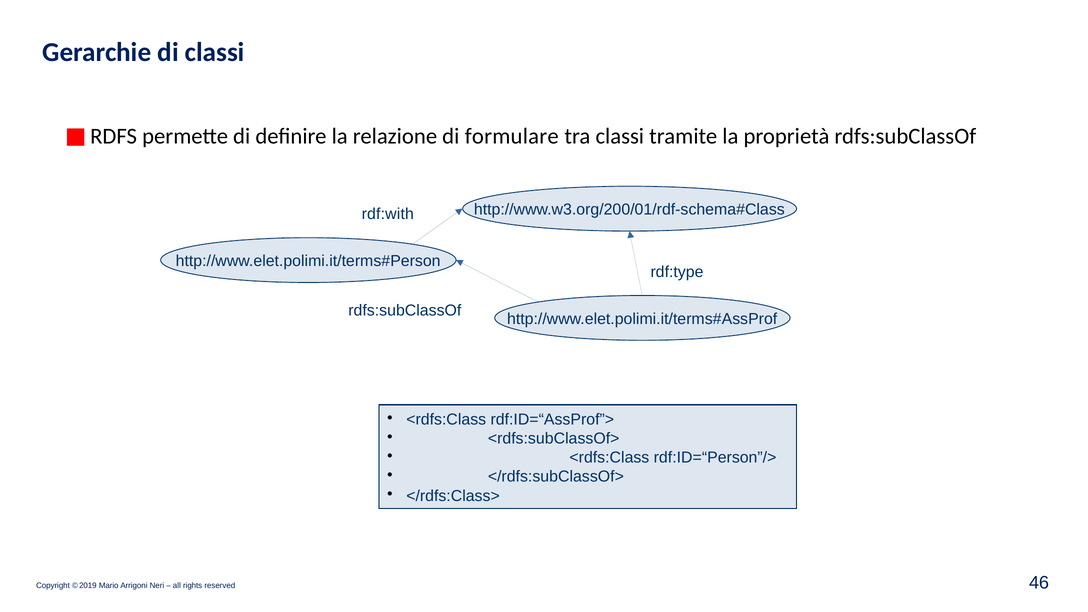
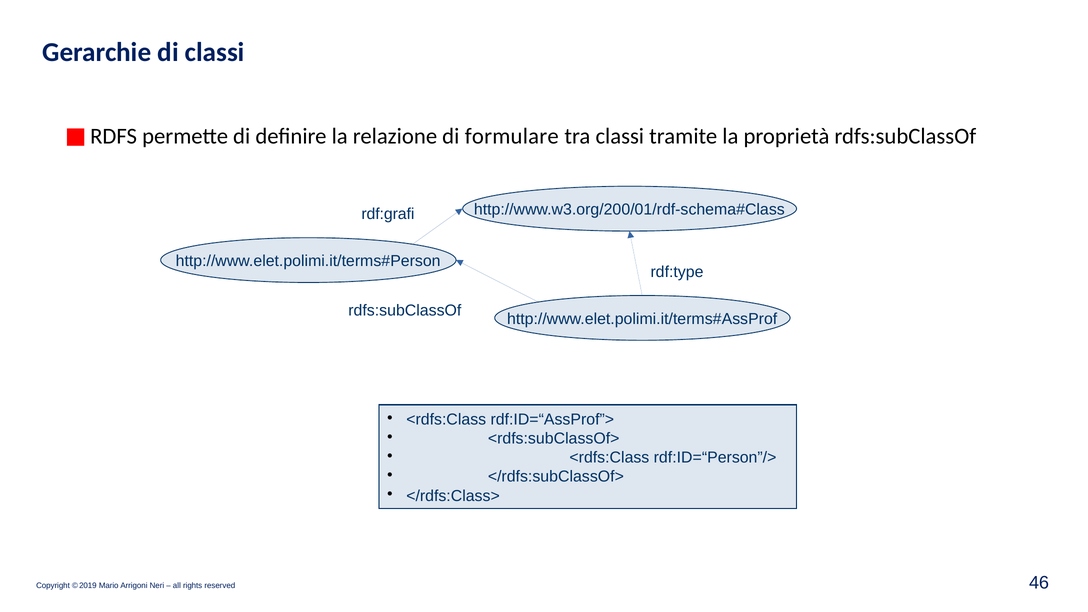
rdf:with: rdf:with -> rdf:grafi
